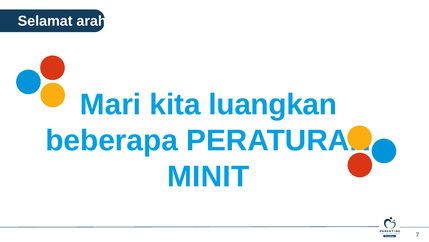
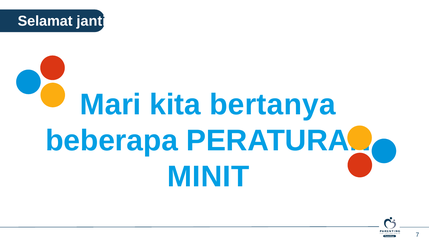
arahan: arahan -> jantina
luangkan: luangkan -> bertanya
